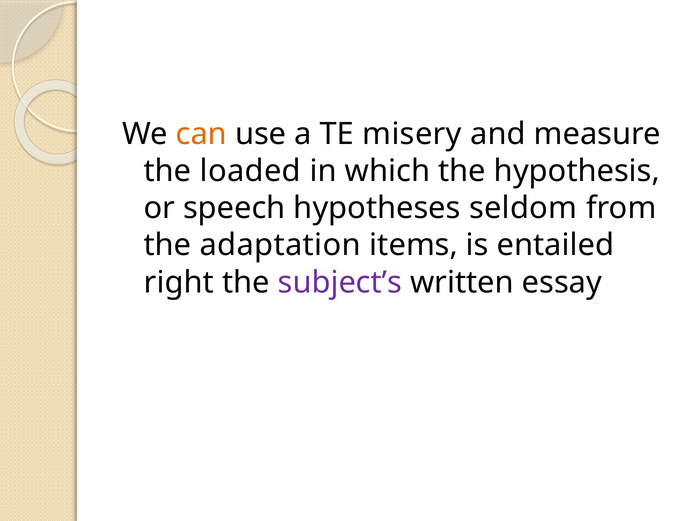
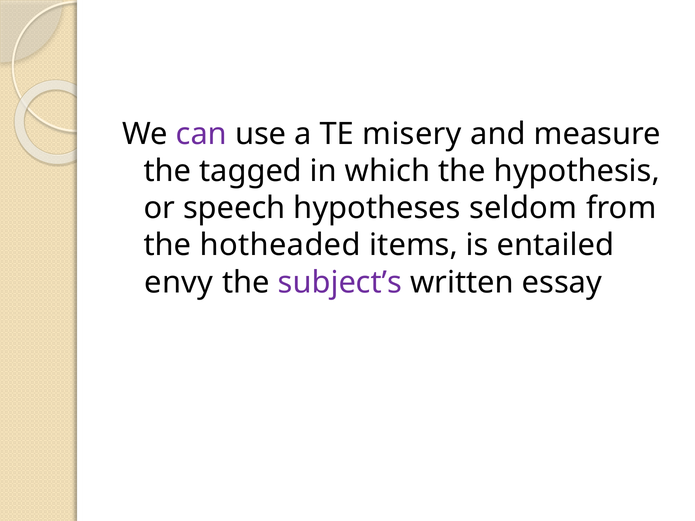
can colour: orange -> purple
loaded: loaded -> tagged
adaptation: adaptation -> hotheaded
right: right -> envy
